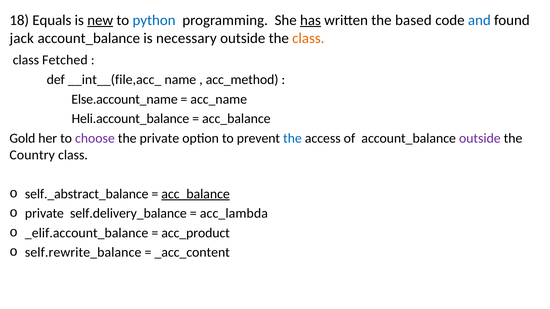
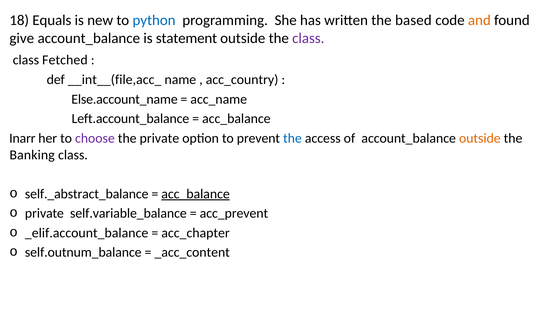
new underline: present -> none
has underline: present -> none
and colour: blue -> orange
jack: jack -> give
necessary: necessary -> statement
class at (308, 38) colour: orange -> purple
acc_method: acc_method -> acc_country
Heli.account_balance: Heli.account_balance -> Left.account_balance
Gold: Gold -> Inarr
outside at (480, 138) colour: purple -> orange
Country: Country -> Banking
self.delivery_balance: self.delivery_balance -> self.variable_balance
acc_lambda: acc_lambda -> acc_prevent
acc_product: acc_product -> acc_chapter
self.rewrite_balance: self.rewrite_balance -> self.outnum_balance
